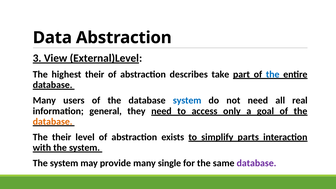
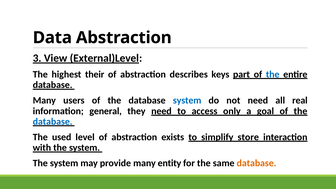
take: take -> keys
database at (53, 122) colour: orange -> blue
The their: their -> used
parts: parts -> store
single: single -> entity
database at (256, 163) colour: purple -> orange
